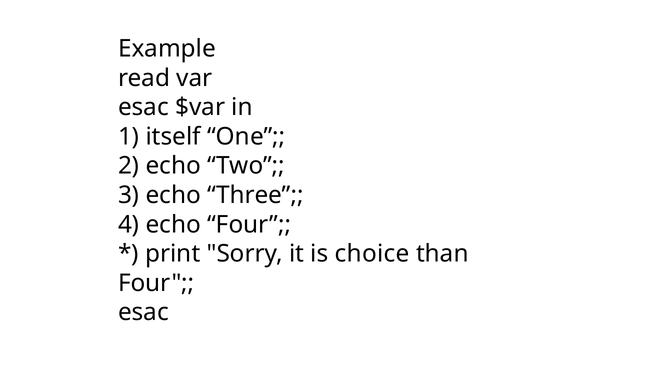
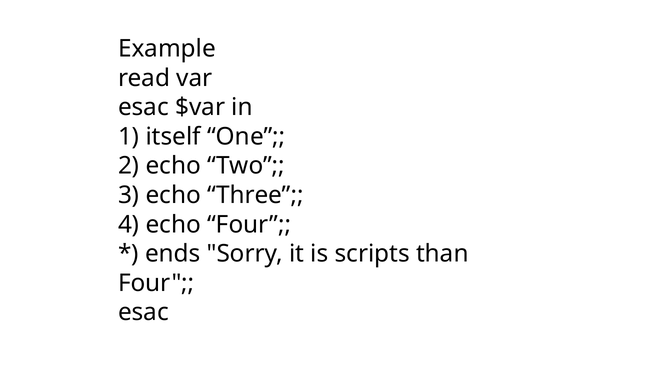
print: print -> ends
choice: choice -> scripts
